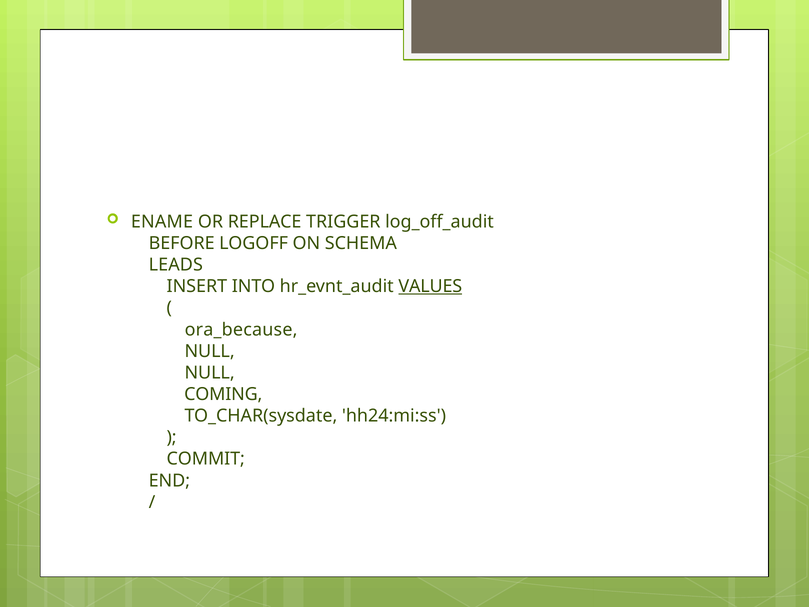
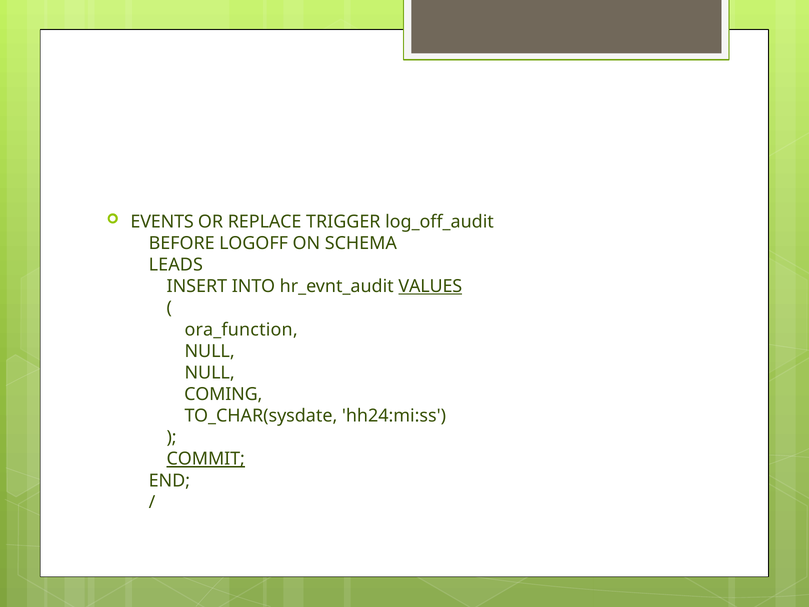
ENAME: ENAME -> EVENTS
ora_because: ora_because -> ora_function
COMMIT underline: none -> present
